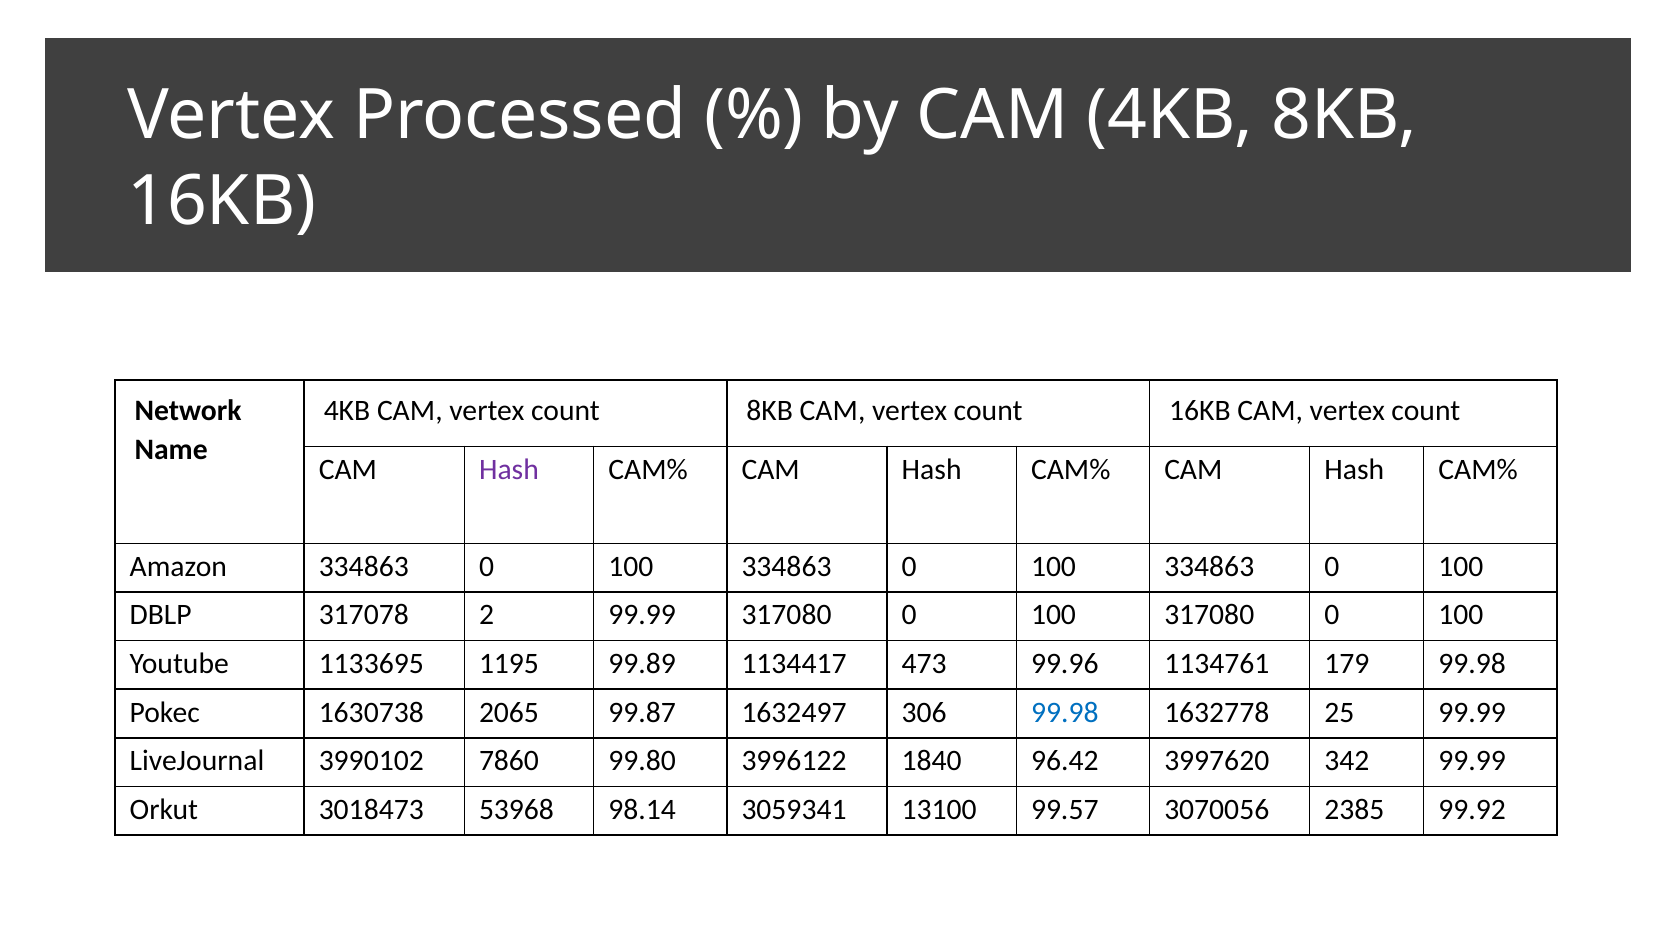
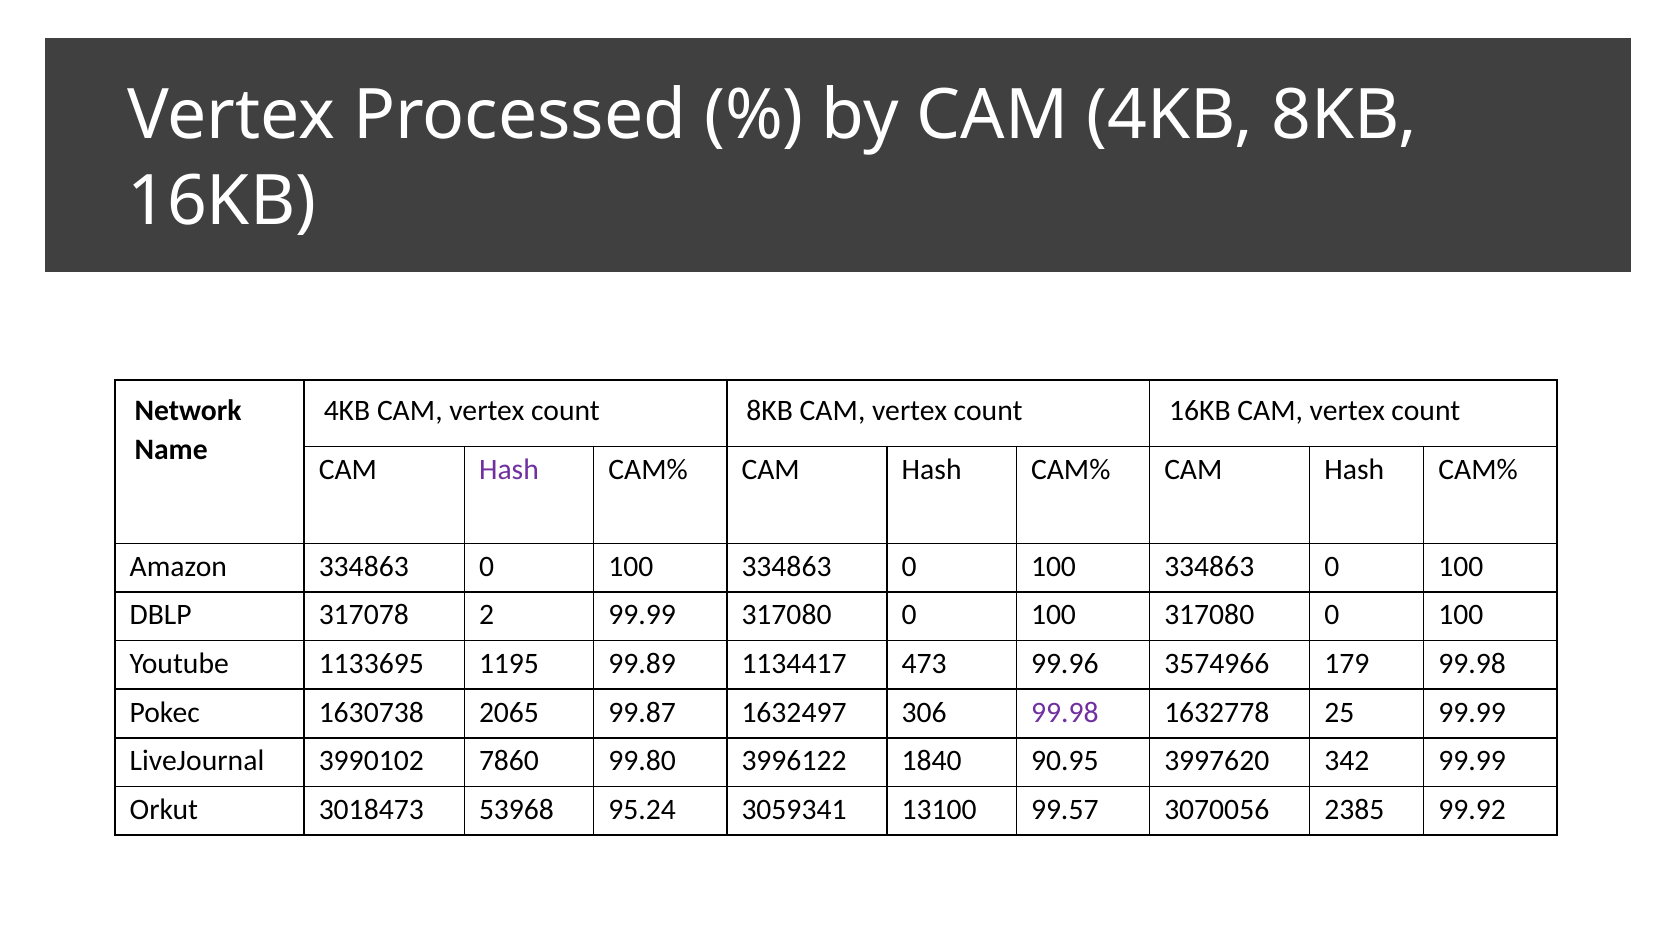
1134761: 1134761 -> 3574966
99.98 at (1065, 712) colour: blue -> purple
96.42: 96.42 -> 90.95
98.14: 98.14 -> 95.24
